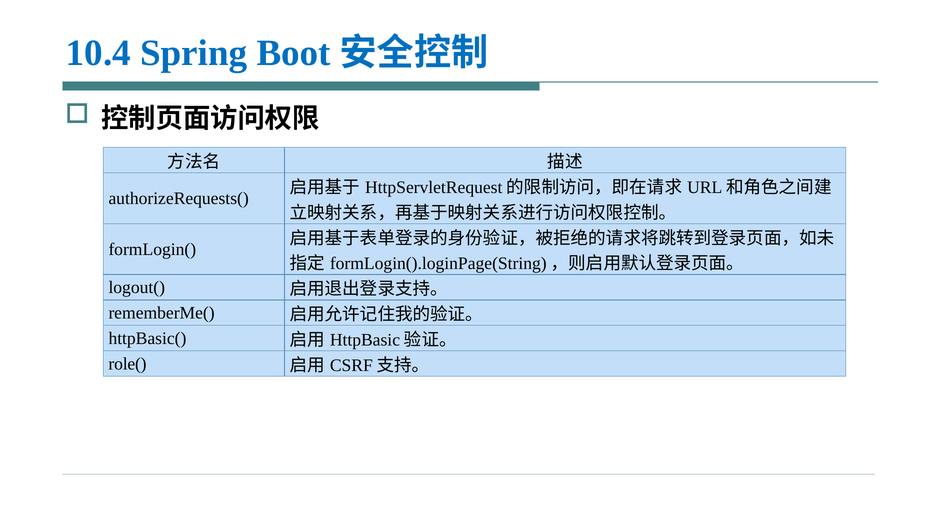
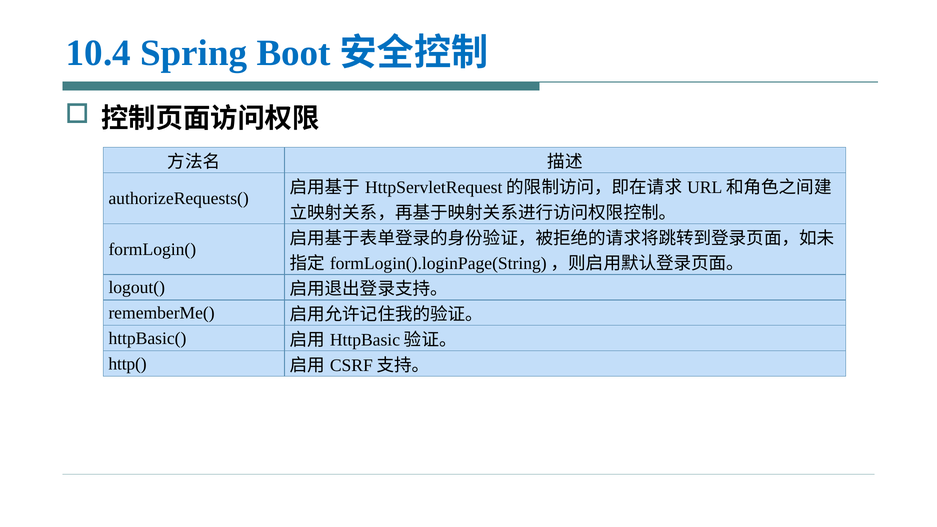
role(: role( -> http(
